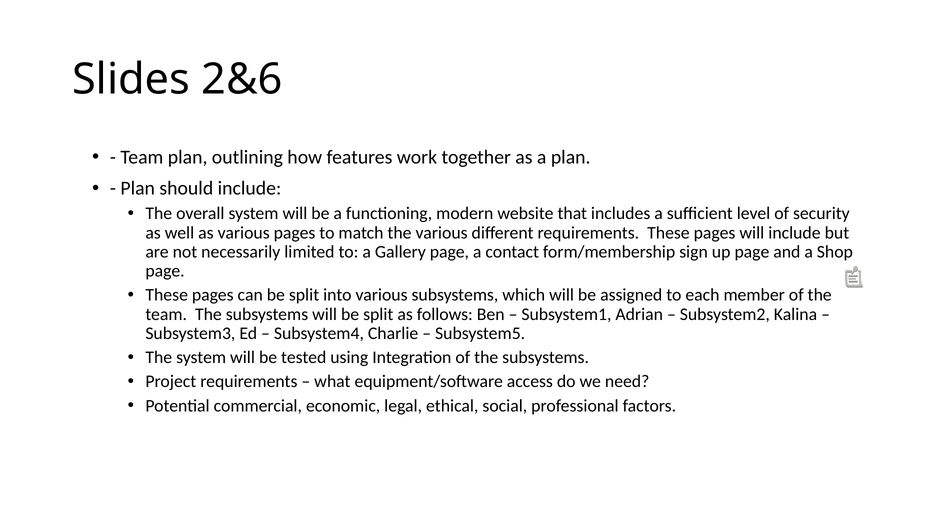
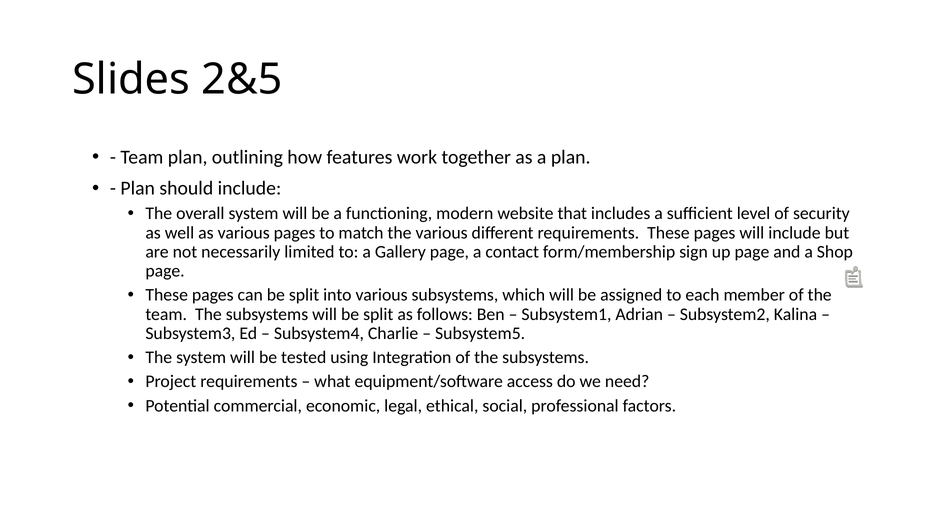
2&6: 2&6 -> 2&5
